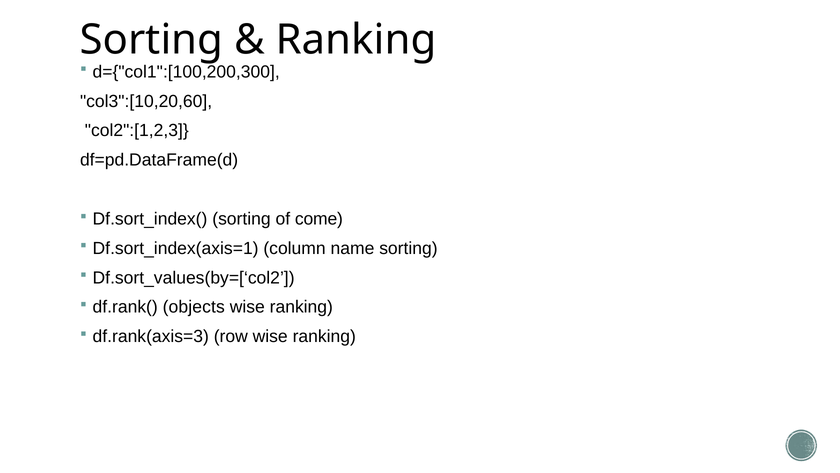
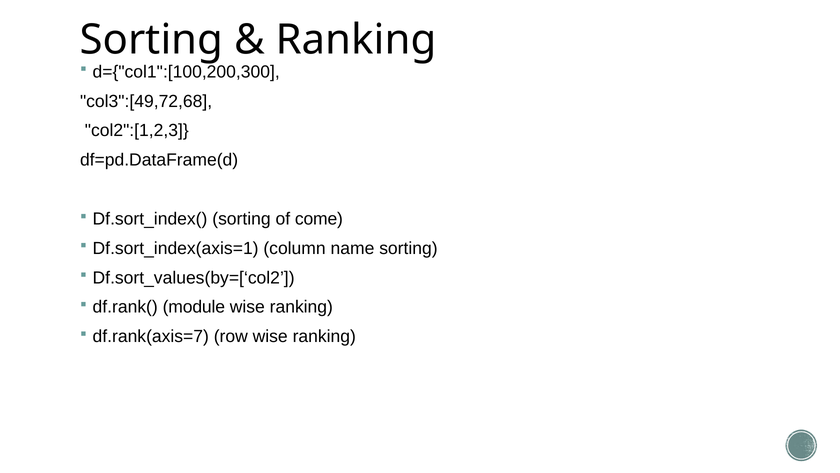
col3":[10,20,60: col3":[10,20,60 -> col3":[49,72,68
objects: objects -> module
df.rank(axis=3: df.rank(axis=3 -> df.rank(axis=7
